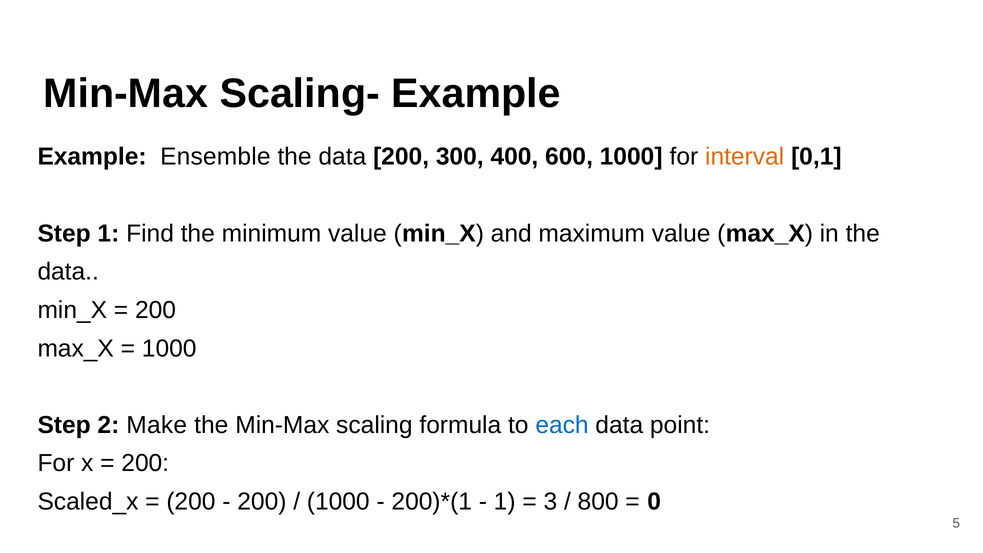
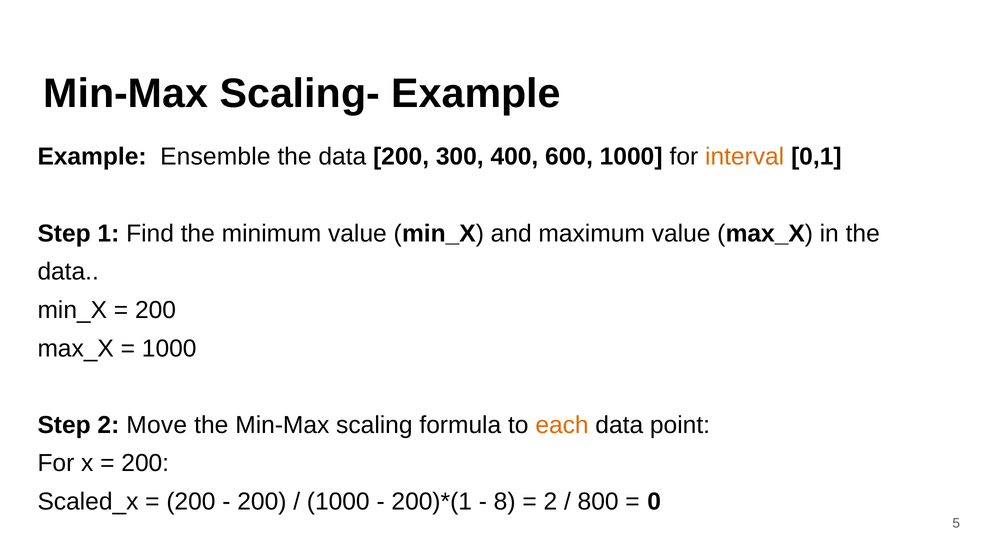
Make: Make -> Move
each colour: blue -> orange
1 at (505, 502): 1 -> 8
3 at (550, 502): 3 -> 2
